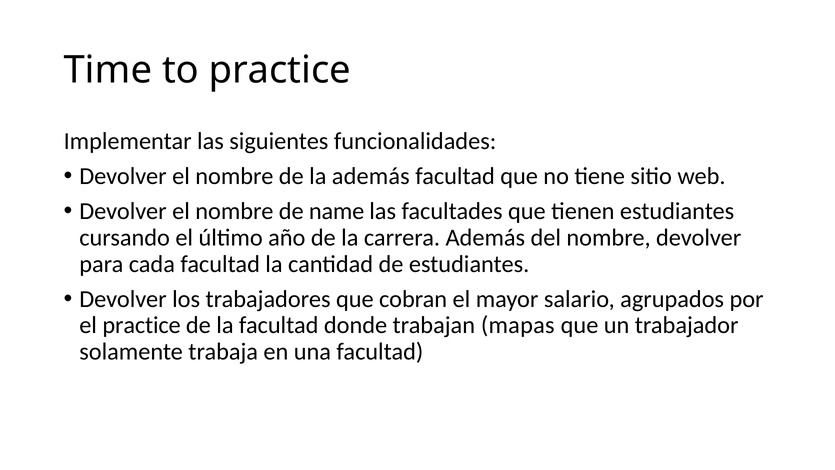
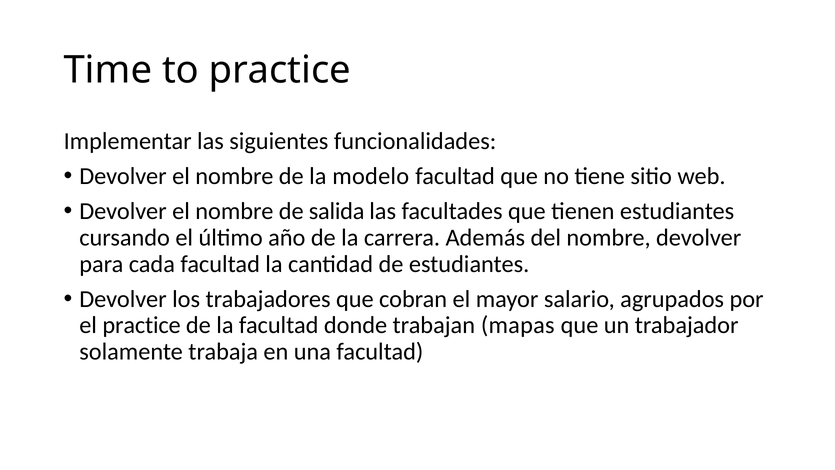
la además: además -> modelo
name: name -> salida
